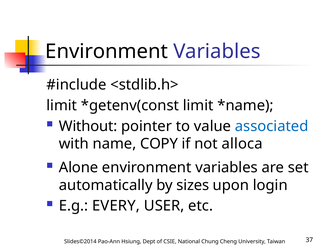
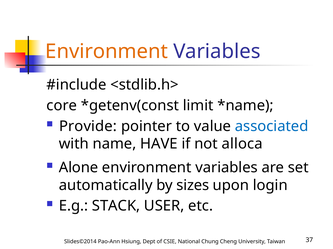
Environment at (107, 52) colour: black -> orange
limit at (62, 106): limit -> core
Without: Without -> Provide
COPY: COPY -> HAVE
EVERY: EVERY -> STACK
